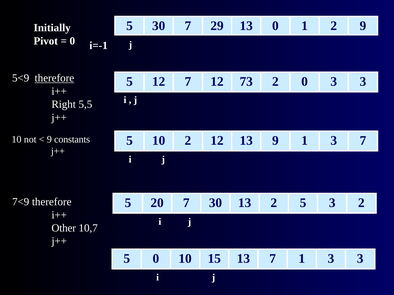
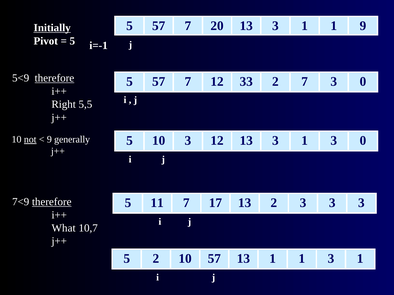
30 at (159, 26): 30 -> 57
29: 29 -> 20
0 at (275, 26): 0 -> 3
2 at (334, 26): 2 -> 1
Initially underline: none -> present
0 at (72, 41): 0 -> 5
12 at (159, 82): 12 -> 57
73: 73 -> 33
2 0: 0 -> 7
3 at (363, 82): 3 -> 0
10 2: 2 -> 3
12 13 9: 9 -> 3
1 3 7: 7 -> 0
not underline: none -> present
constants: constants -> generally
20: 20 -> 11
7 30: 30 -> 17
13 2 5: 5 -> 3
2 at (361, 203): 2 -> 3
therefore at (52, 202) underline: none -> present
Other: Other -> What
5 0: 0 -> 2
10 15: 15 -> 57
13 7: 7 -> 1
1 3 3: 3 -> 1
